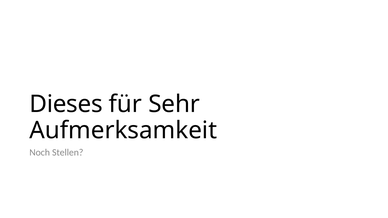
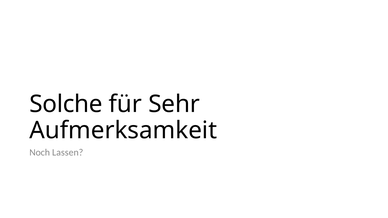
Dieses: Dieses -> Solche
Stellen: Stellen -> Lassen
